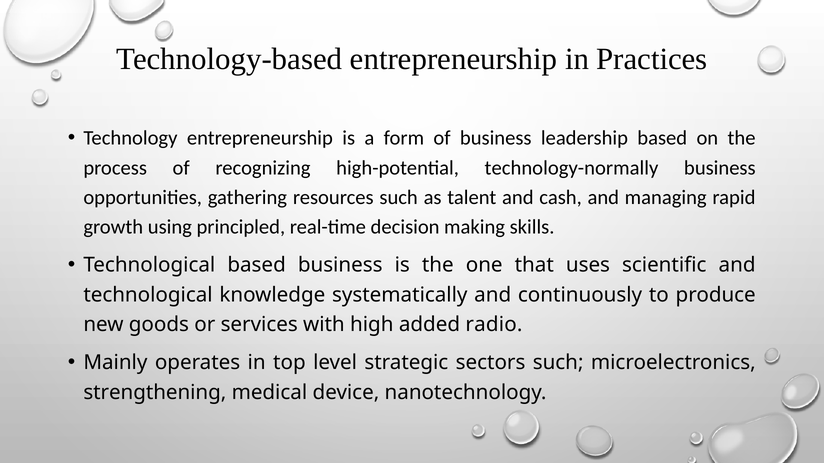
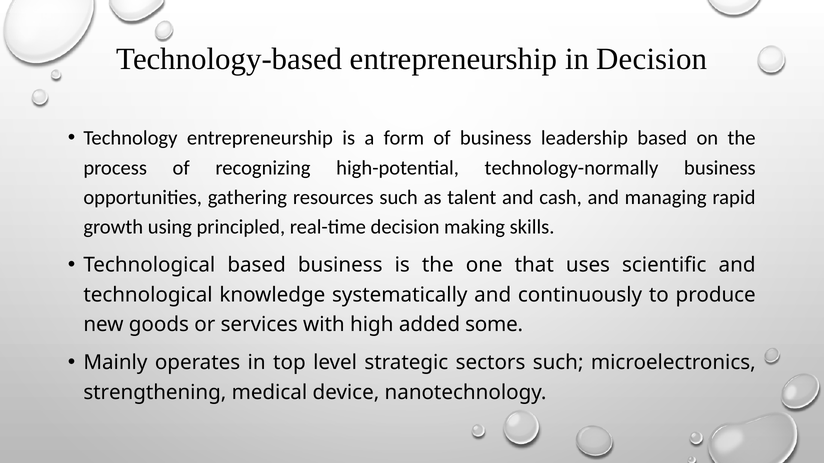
in Practices: Practices -> Decision
radio: radio -> some
